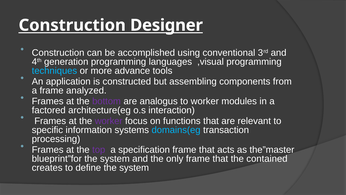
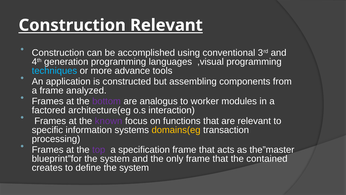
Construction Designer: Designer -> Relevant
the worker: worker -> known
domains(eg colour: light blue -> yellow
